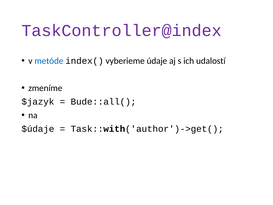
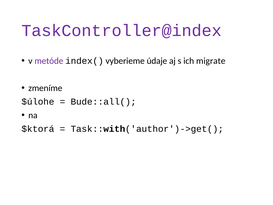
metóde colour: blue -> purple
udalostí: udalostí -> migrate
$jazyk: $jazyk -> $úlohe
$údaje: $údaje -> $ktorá
